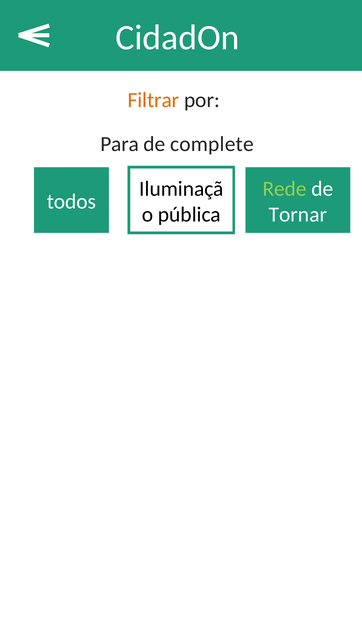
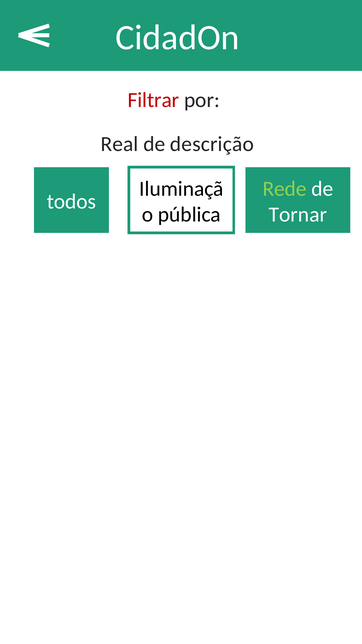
Filtrar colour: orange -> red
Para: Para -> Real
complete: complete -> descrição
